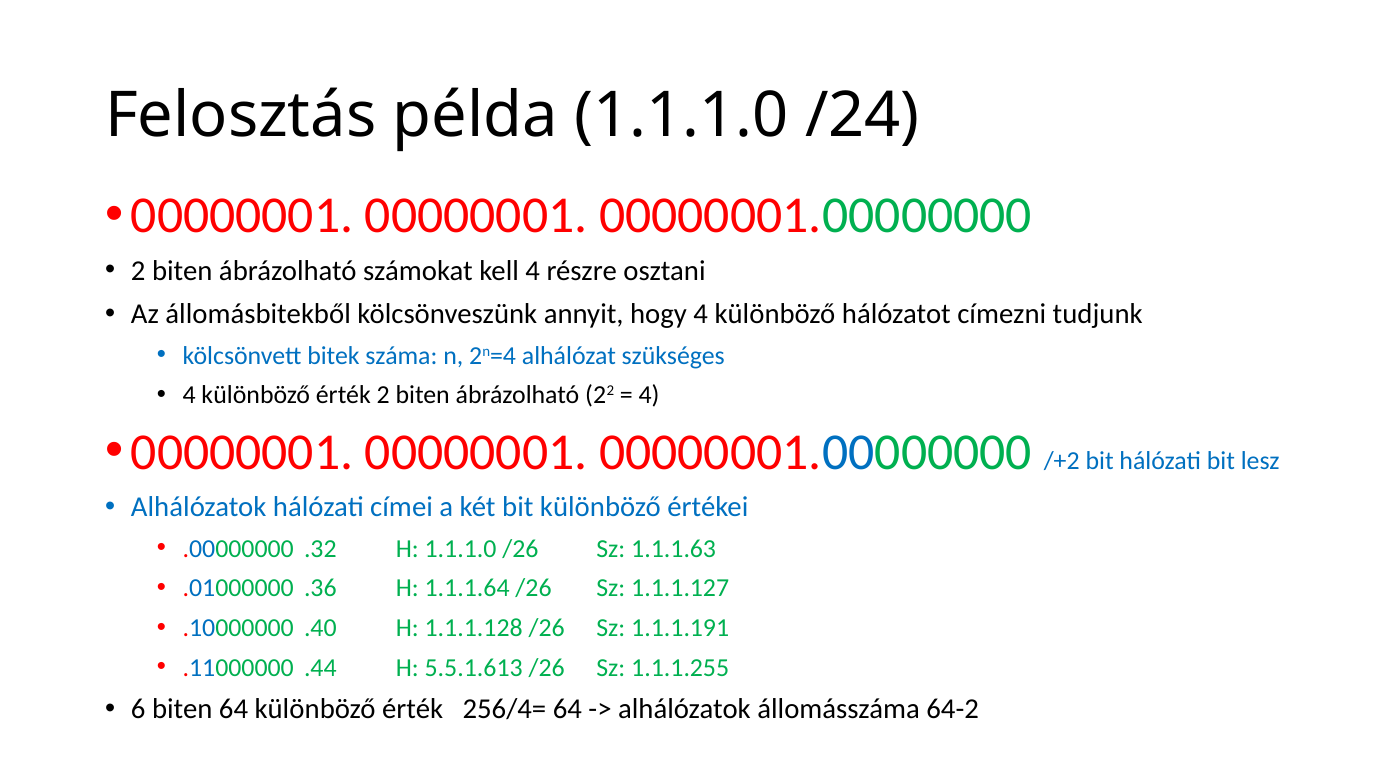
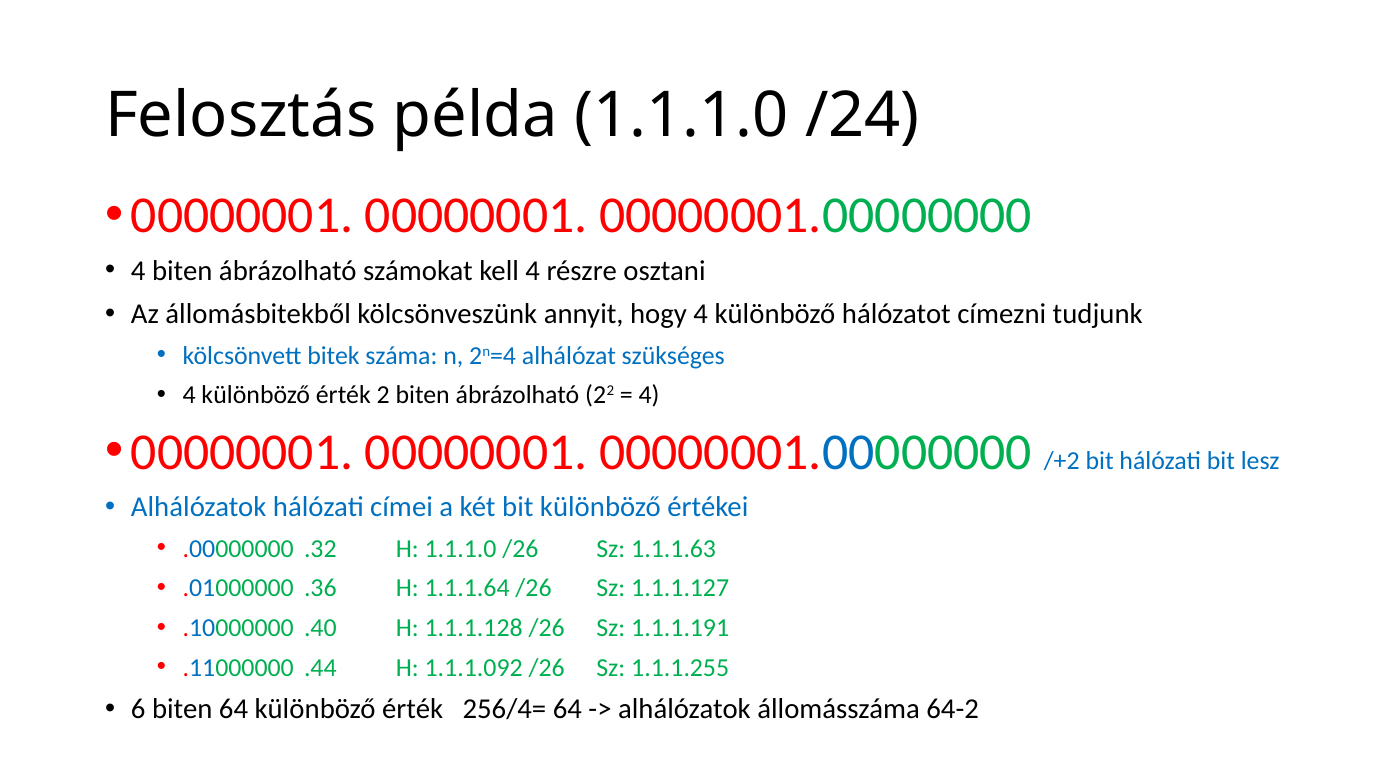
2 at (138, 271): 2 -> 4
5.5.1.613: 5.5.1.613 -> 1.1.1.092
